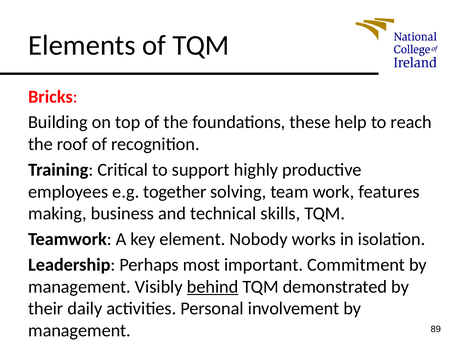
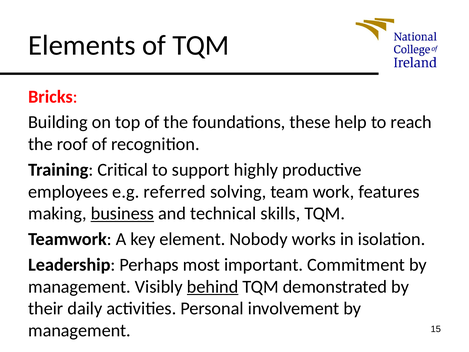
together: together -> referred
business underline: none -> present
89: 89 -> 15
